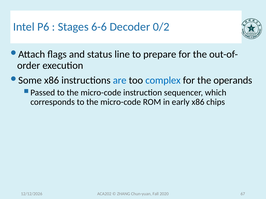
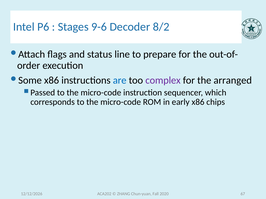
6-6: 6-6 -> 9-6
0/2: 0/2 -> 8/2
complex colour: blue -> purple
operands: operands -> arranged
